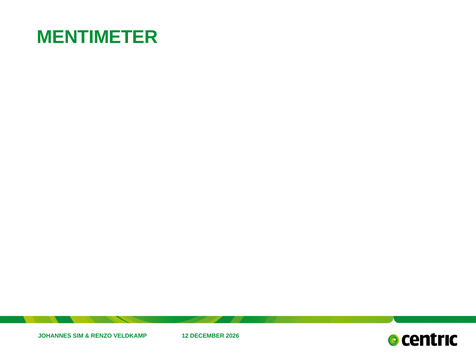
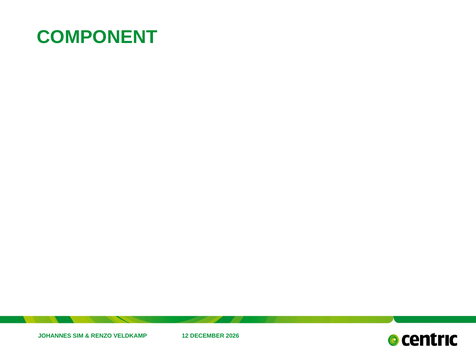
MENTIMETER: MENTIMETER -> COMPONENT
